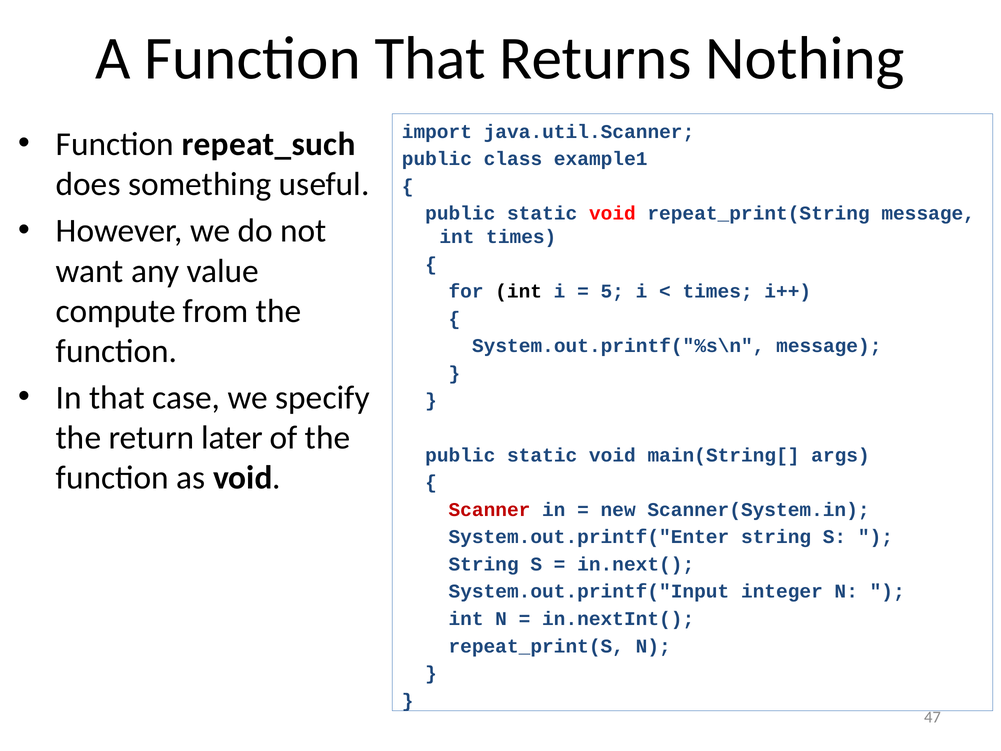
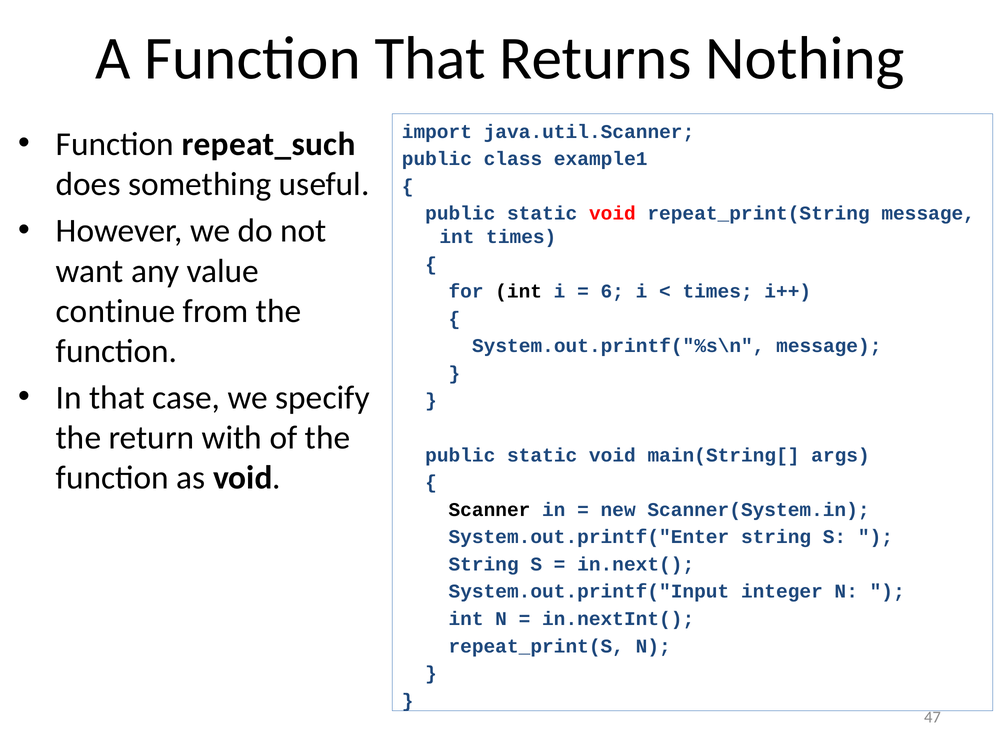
5: 5 -> 6
compute: compute -> continue
later: later -> with
Scanner colour: red -> black
